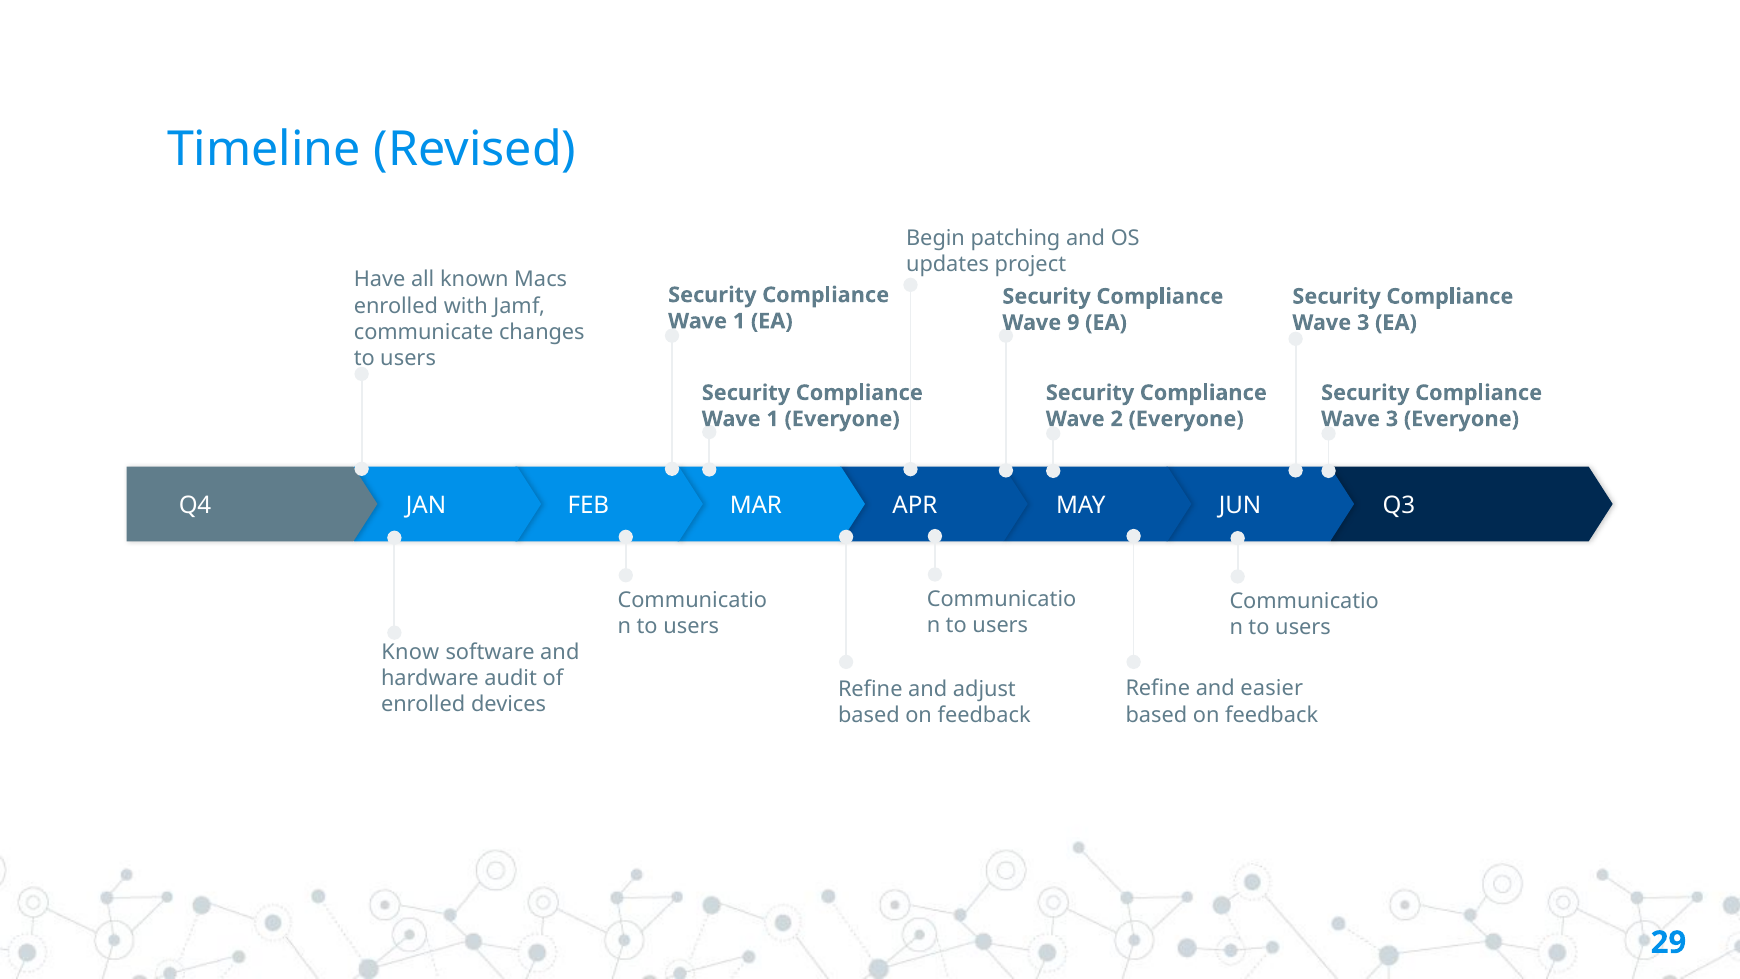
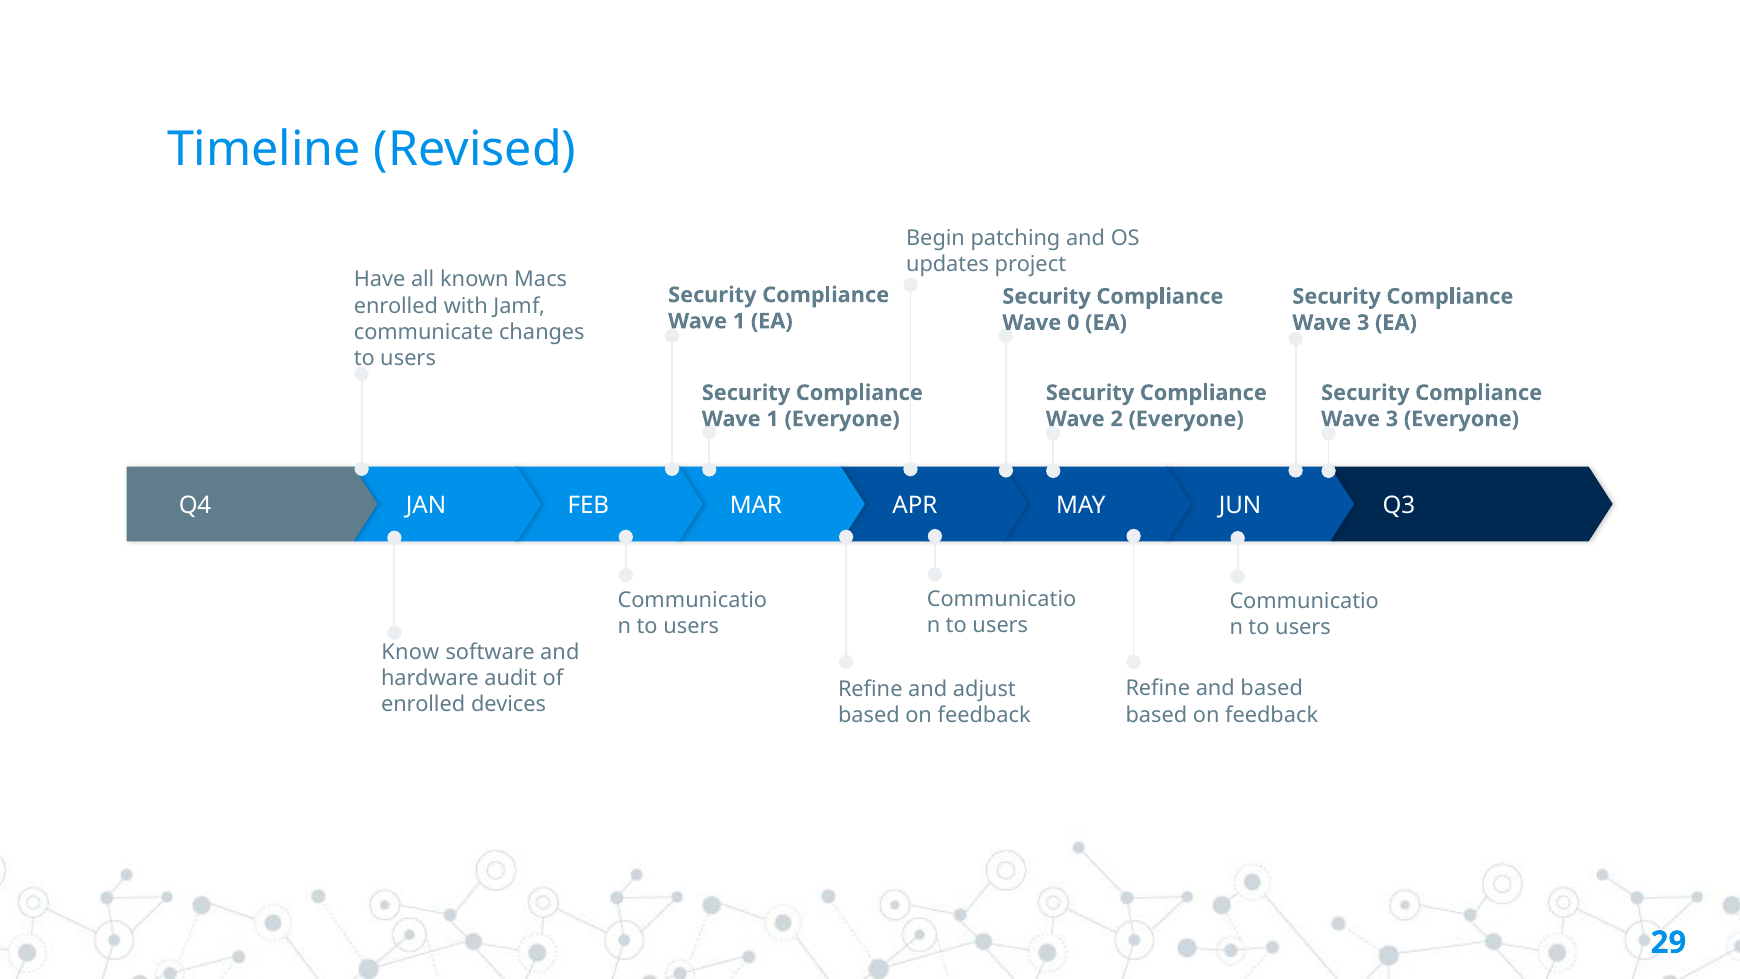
9: 9 -> 0
and easier: easier -> based
